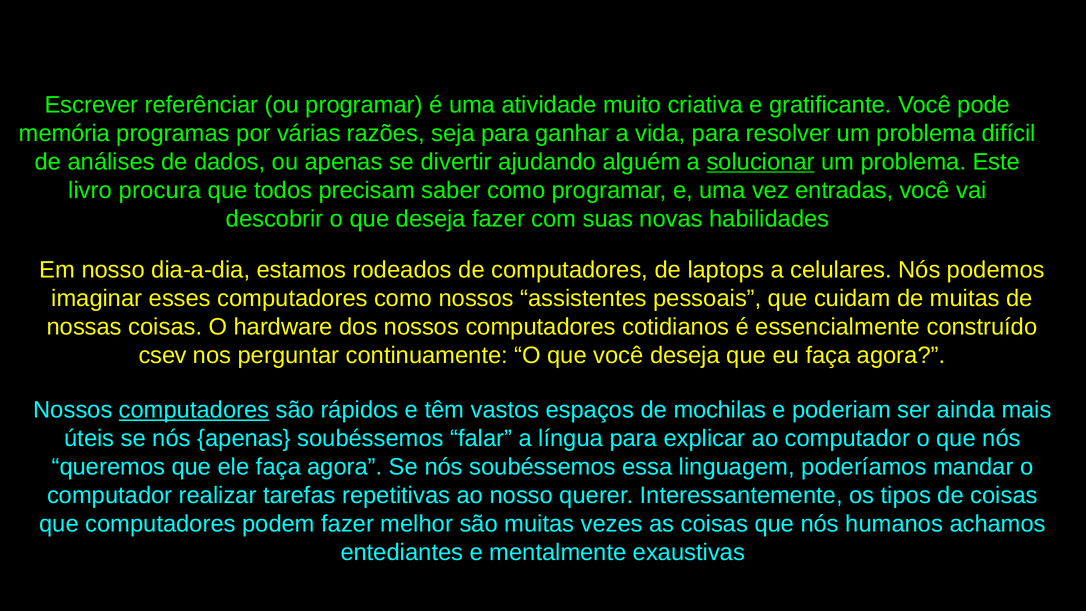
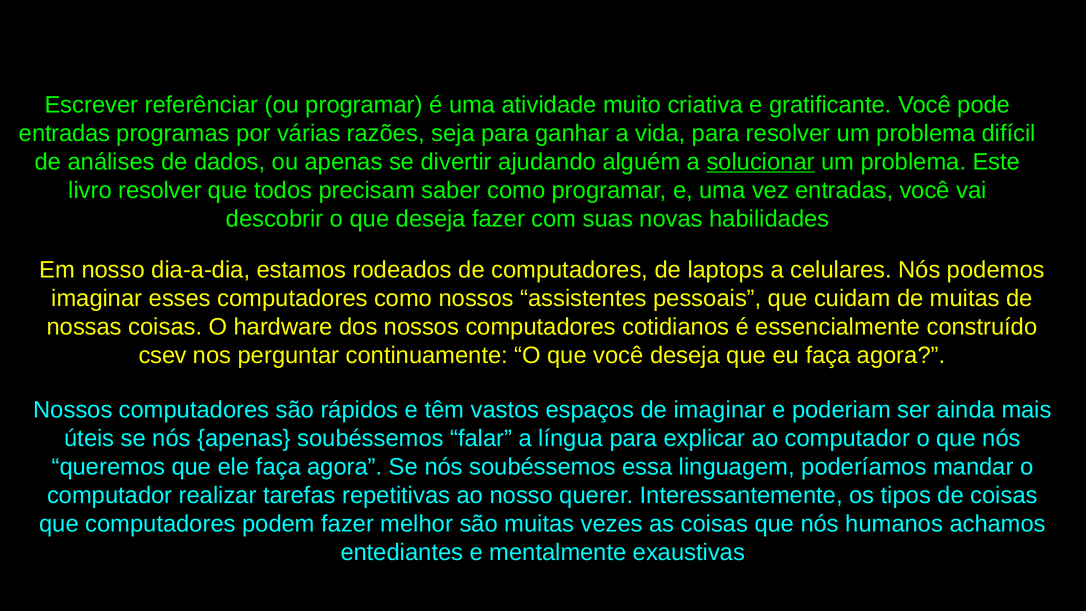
memória at (65, 133): memória -> entradas
livro procura: procura -> resolver
computadores at (194, 410) underline: present -> none
de mochilas: mochilas -> imaginar
